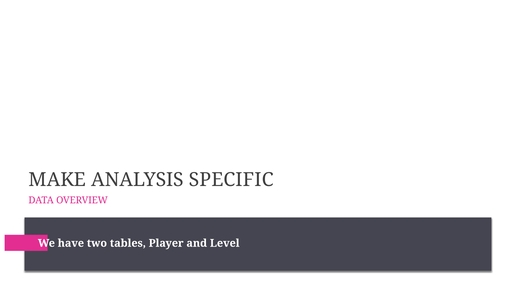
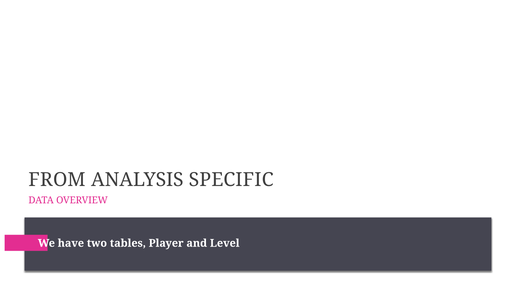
MAKE: MAKE -> FROM
